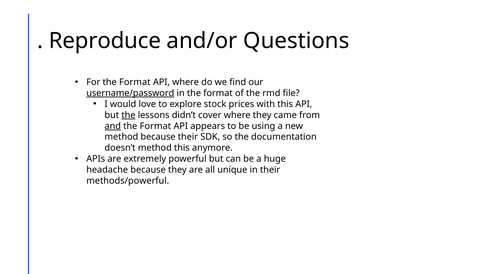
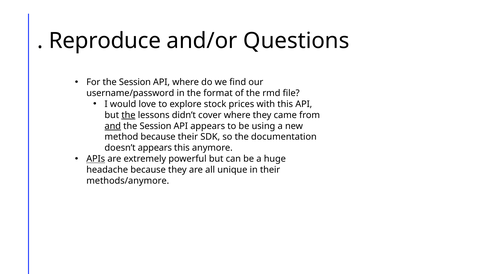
For the Format: Format -> Session
username/password underline: present -> none
Format at (155, 126): Format -> Session
doesn’t method: method -> appears
APIs underline: none -> present
methods/powerful: methods/powerful -> methods/anymore
